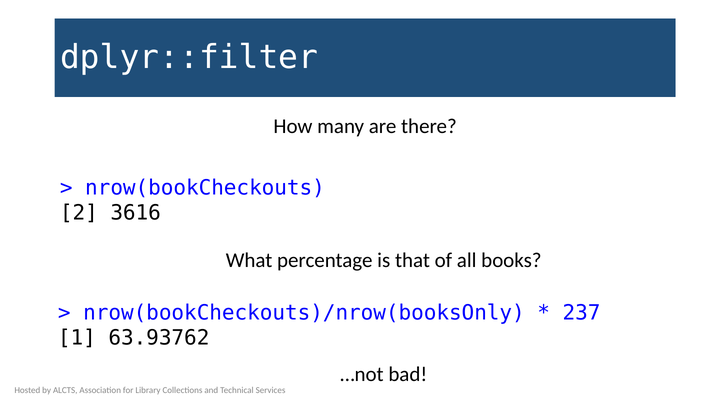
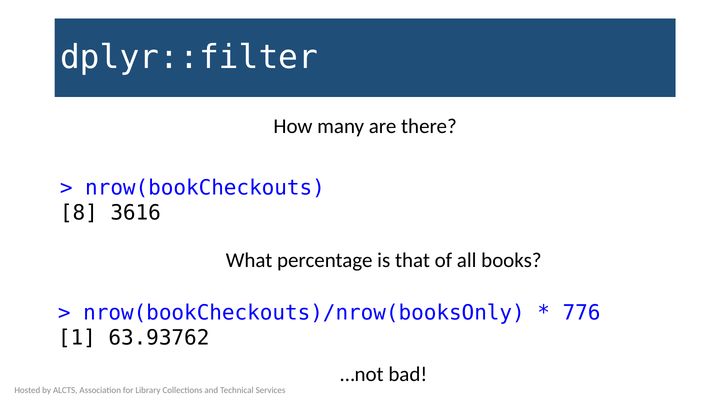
2: 2 -> 8
237: 237 -> 776
